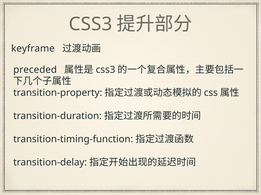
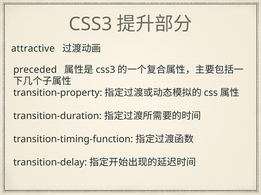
keyframe: keyframe -> attractive
